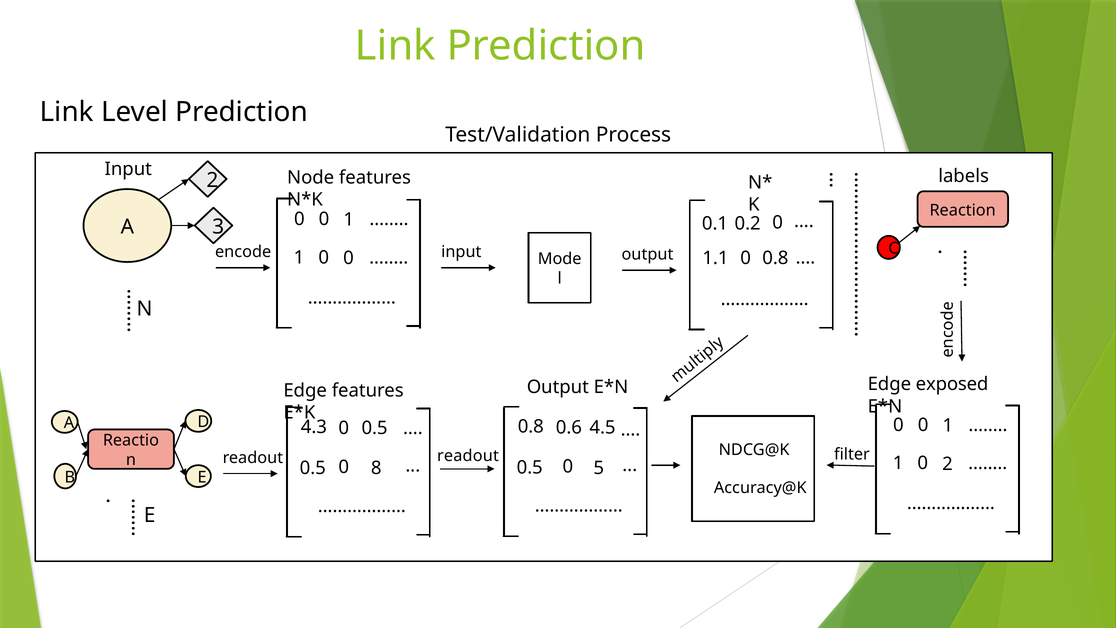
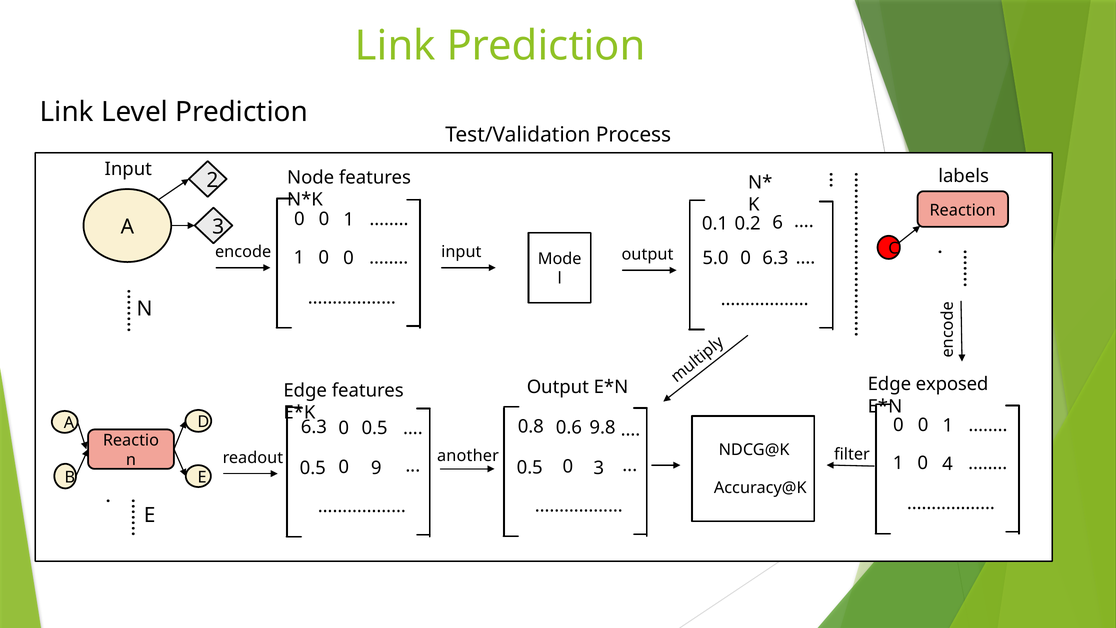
0.2 0: 0 -> 6
1.1: 1.1 -> 5.0
0 0.8: 0.8 -> 6.3
4.5: 4.5 -> 9.8
4.3 at (314, 427): 4.3 -> 6.3
readout at (468, 456): readout -> another
0 2: 2 -> 4
0 5: 5 -> 3
8: 8 -> 9
